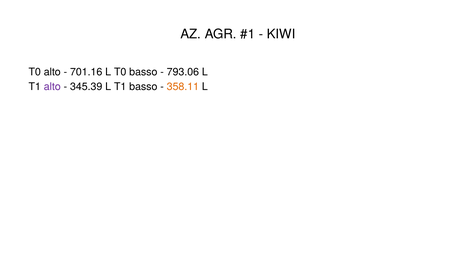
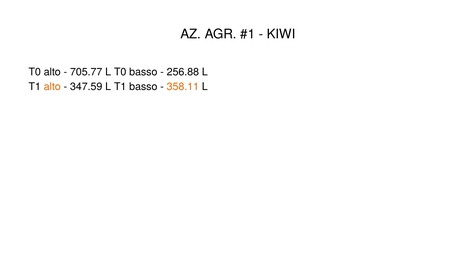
701.16: 701.16 -> 705.77
793.06: 793.06 -> 256.88
alto at (52, 87) colour: purple -> orange
345.39: 345.39 -> 347.59
